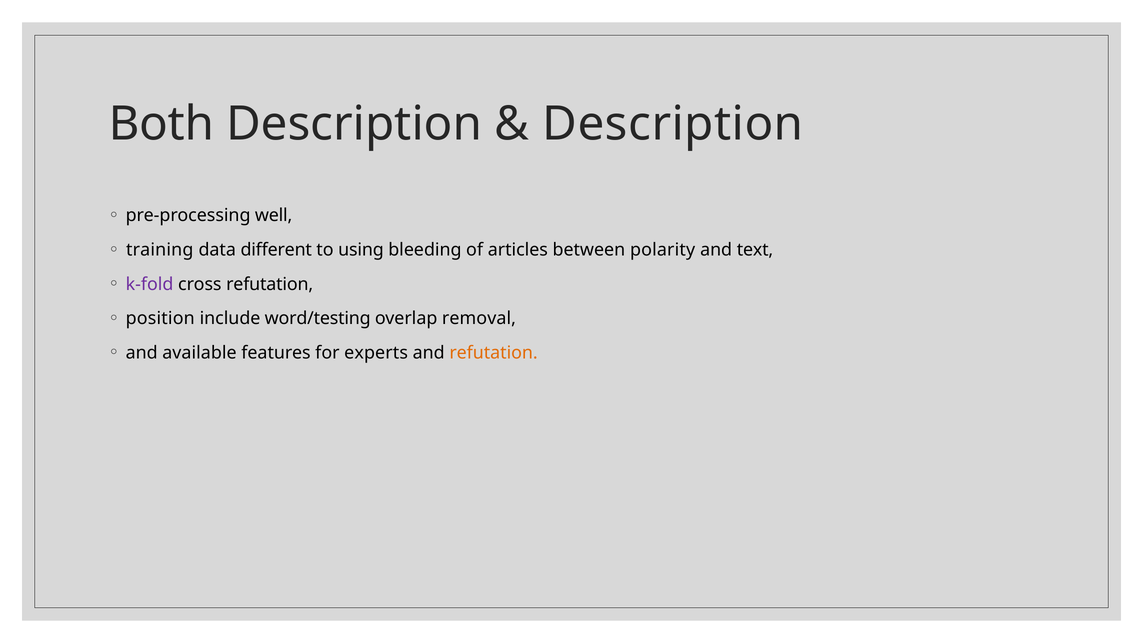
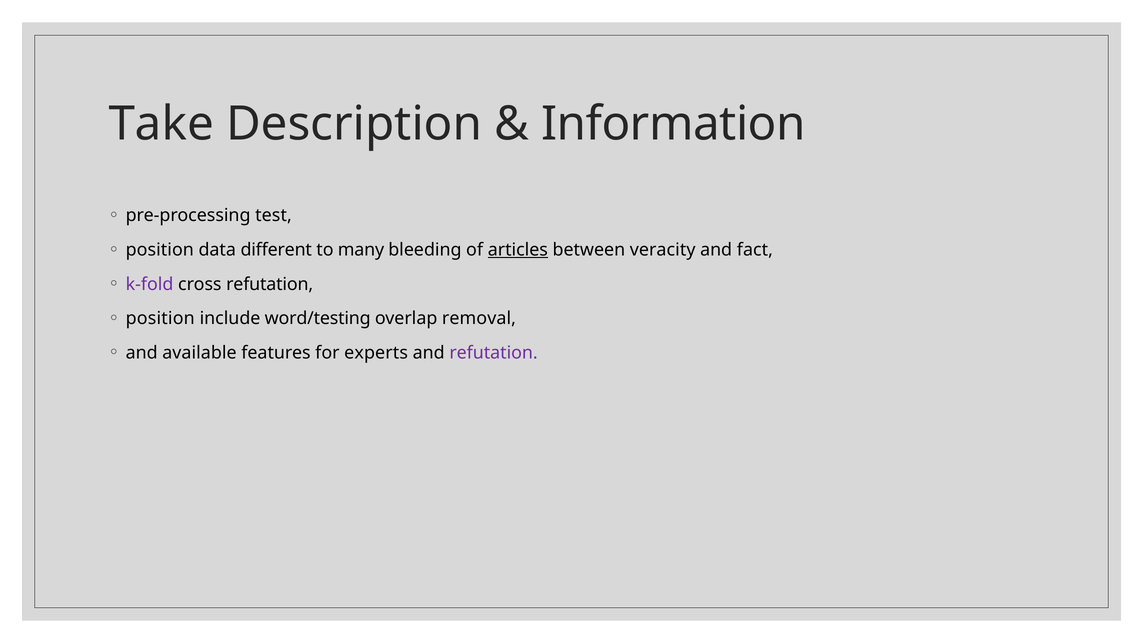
Both: Both -> Take
Description at (673, 124): Description -> Information
well: well -> test
training at (160, 250): training -> position
using: using -> many
articles underline: none -> present
polarity: polarity -> veracity
text: text -> fact
refutation at (494, 353) colour: orange -> purple
